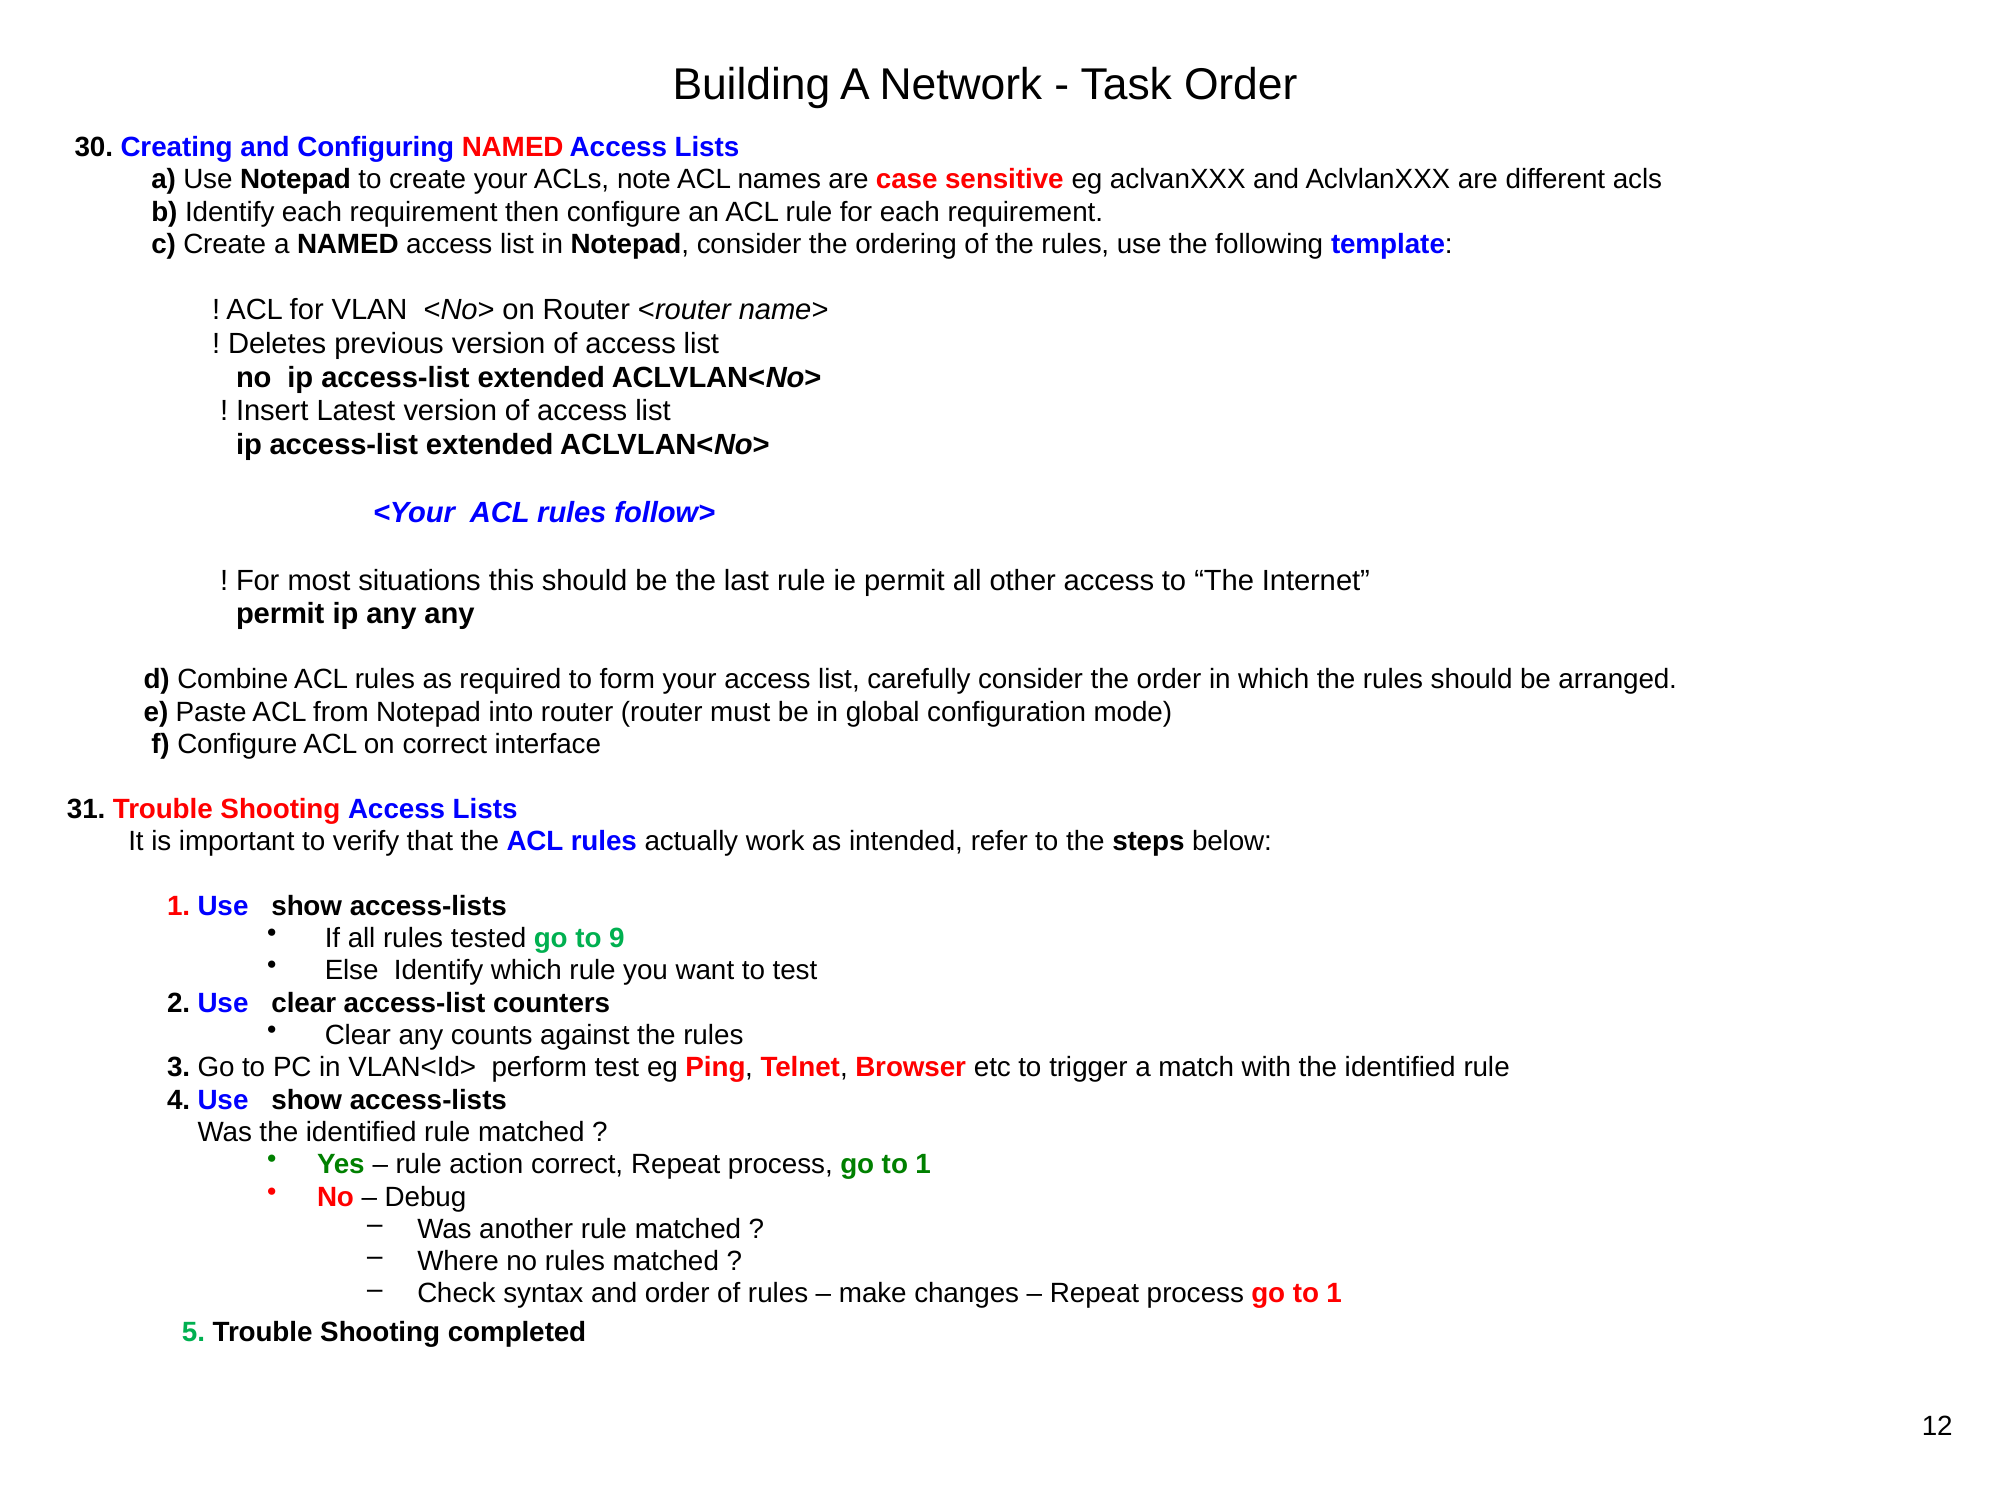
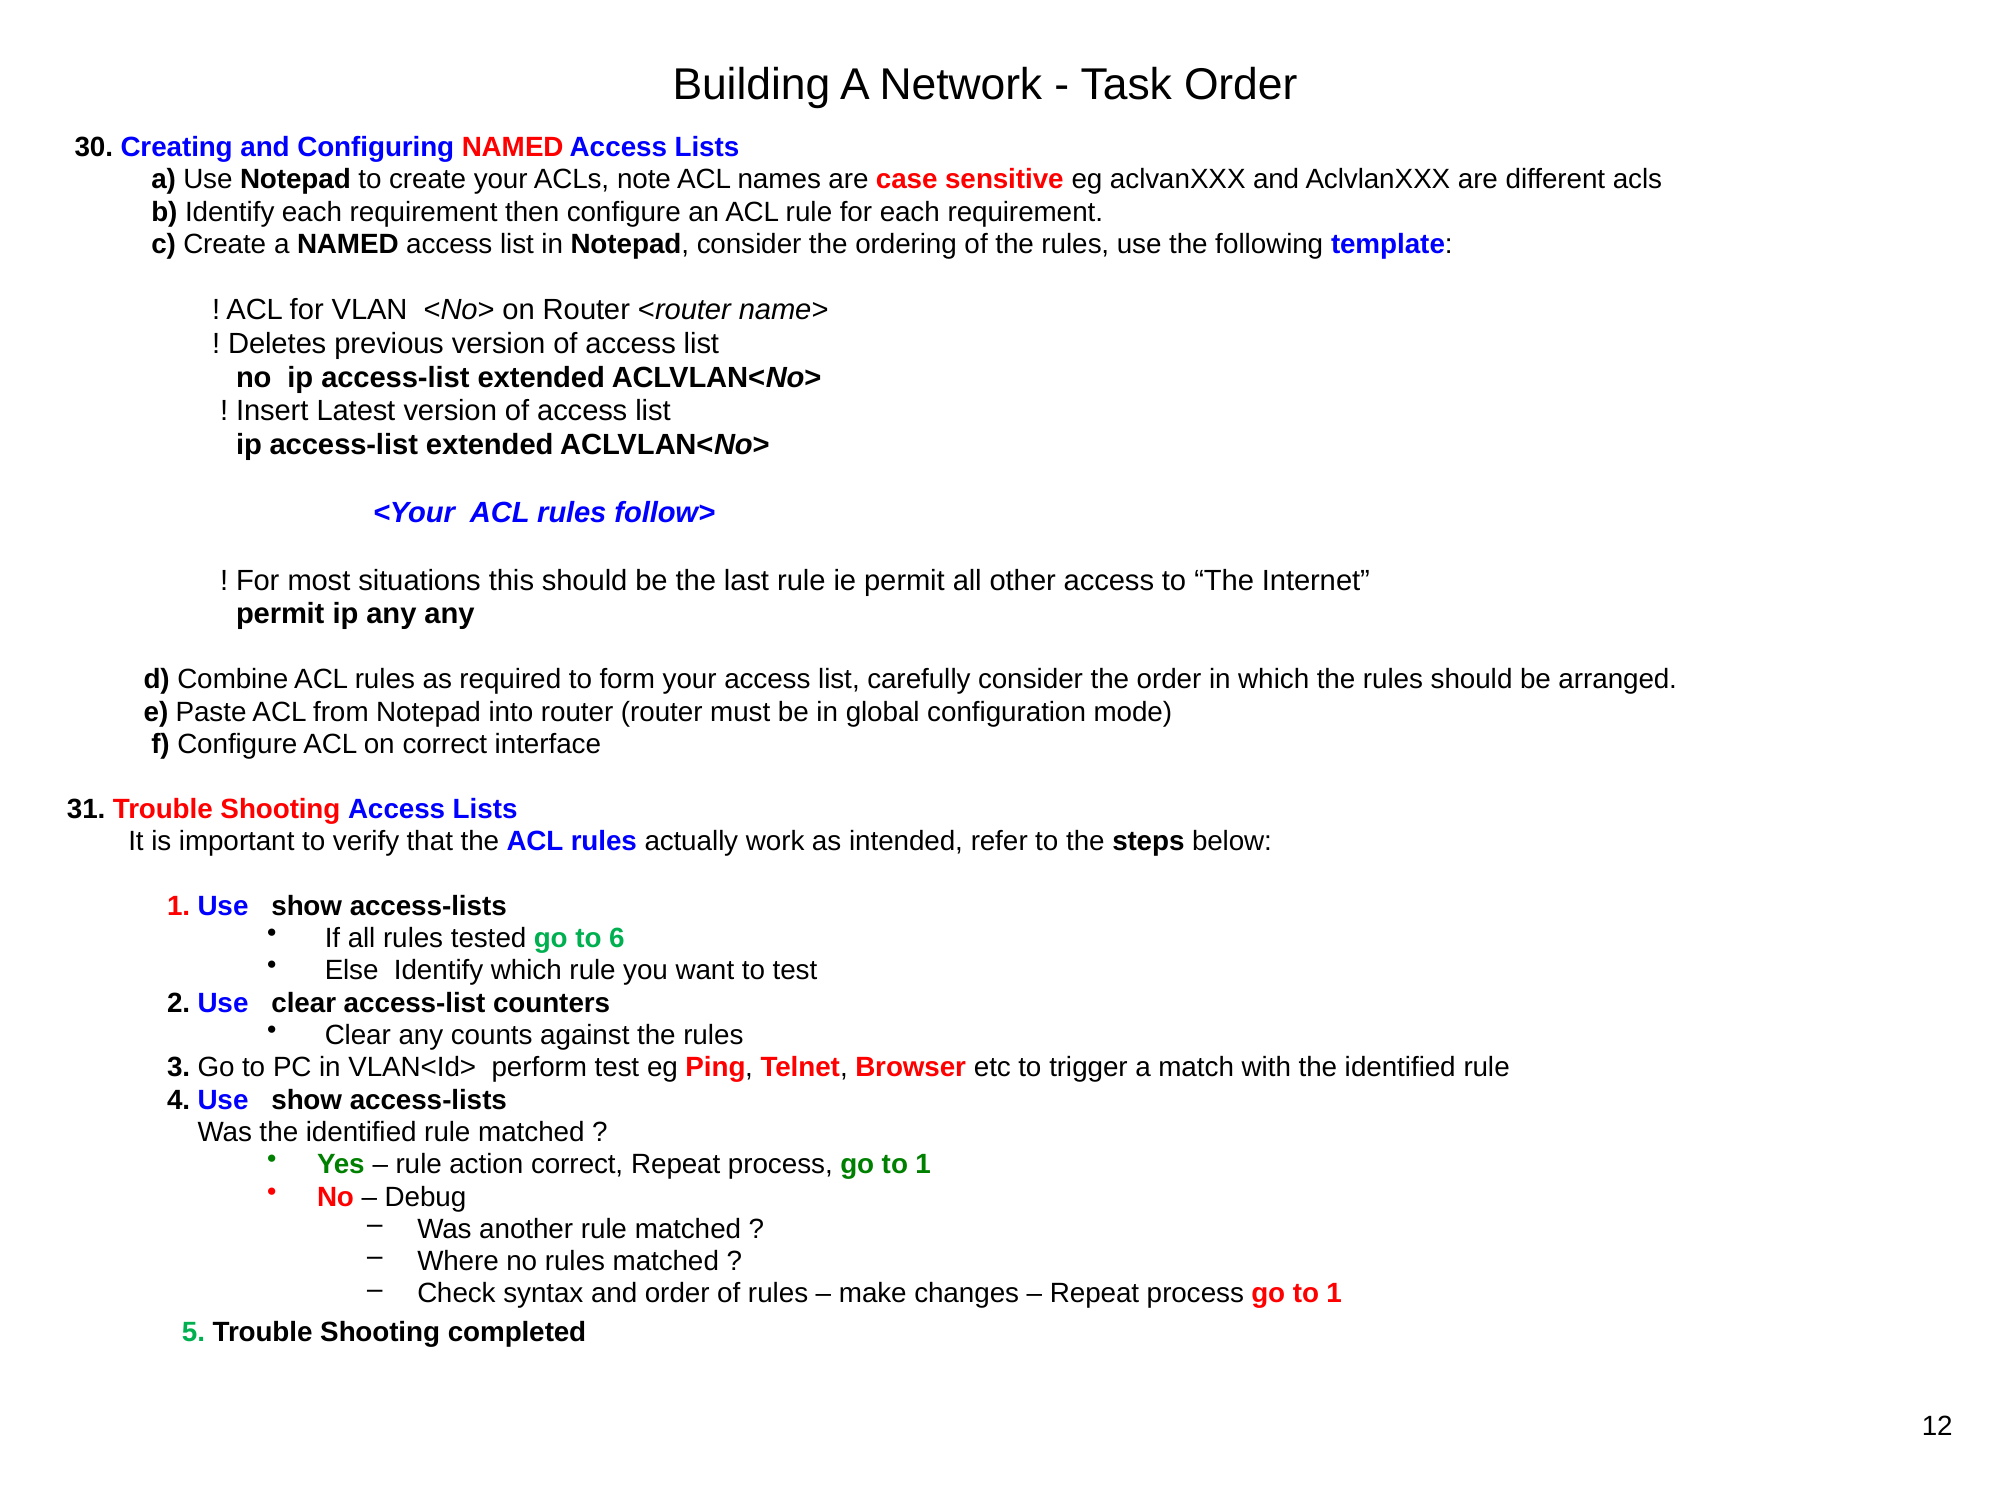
9: 9 -> 6
